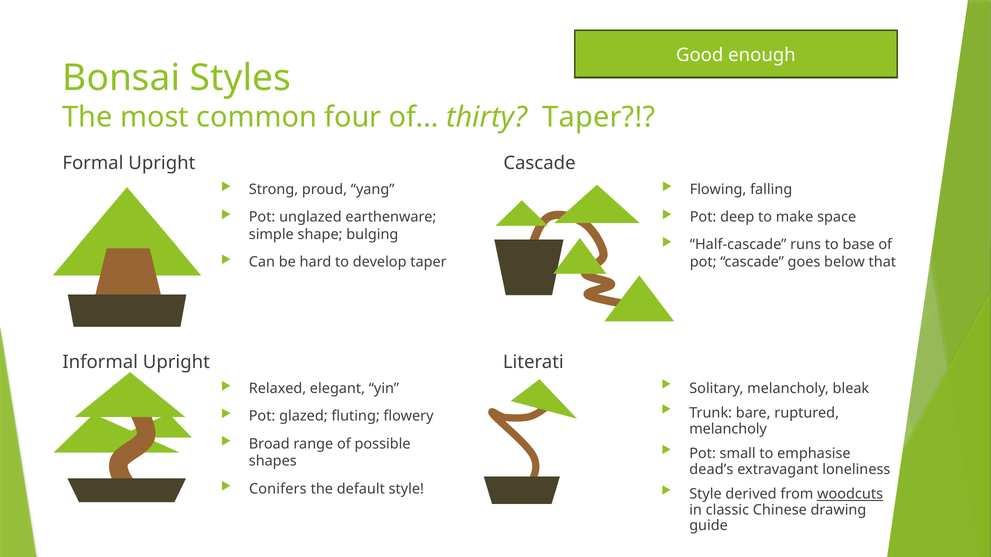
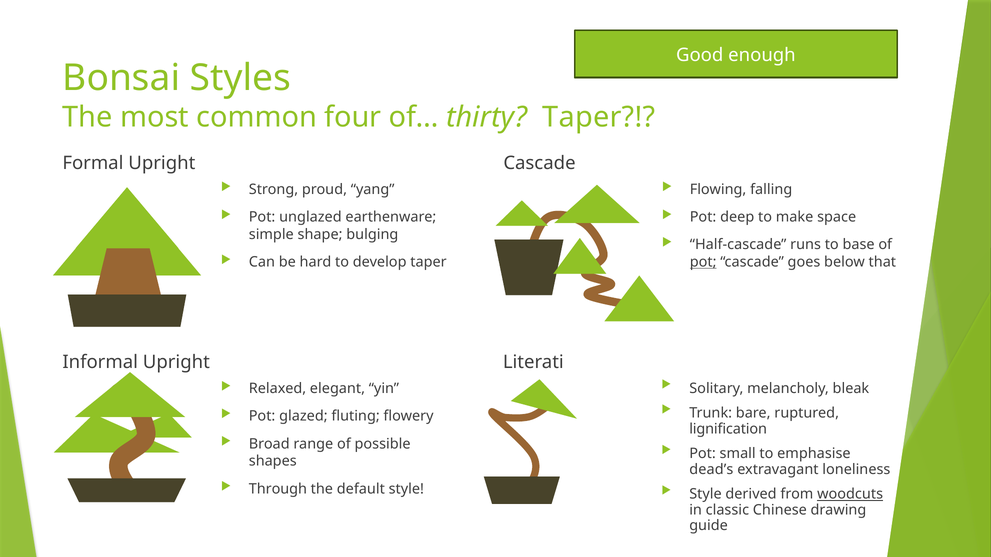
pot at (703, 262) underline: none -> present
melancholy at (728, 429): melancholy -> lignification
Conifers: Conifers -> Through
